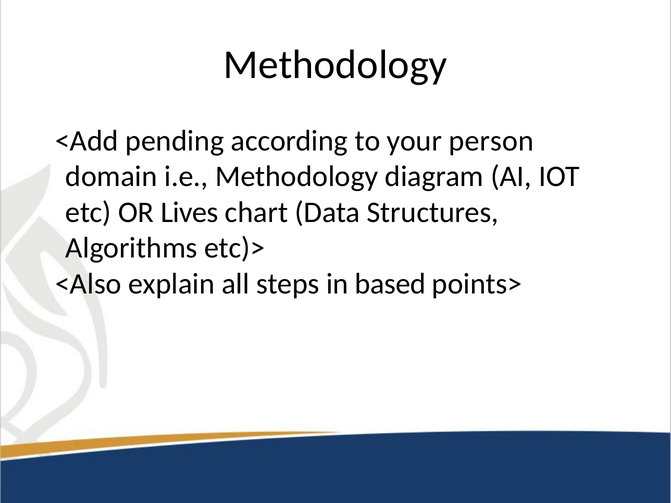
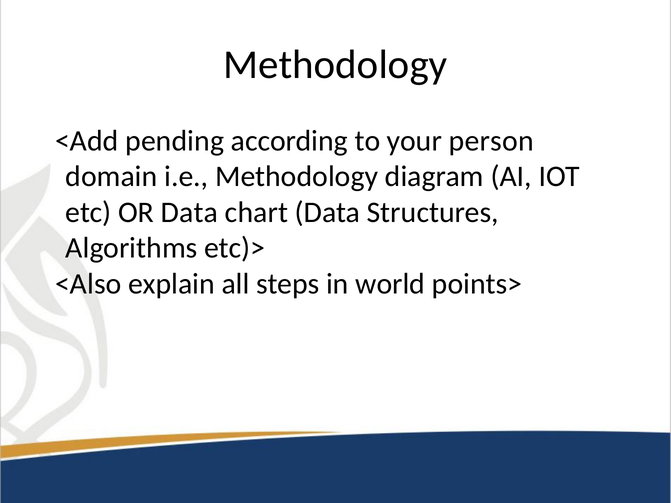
OR Lives: Lives -> Data
based: based -> world
